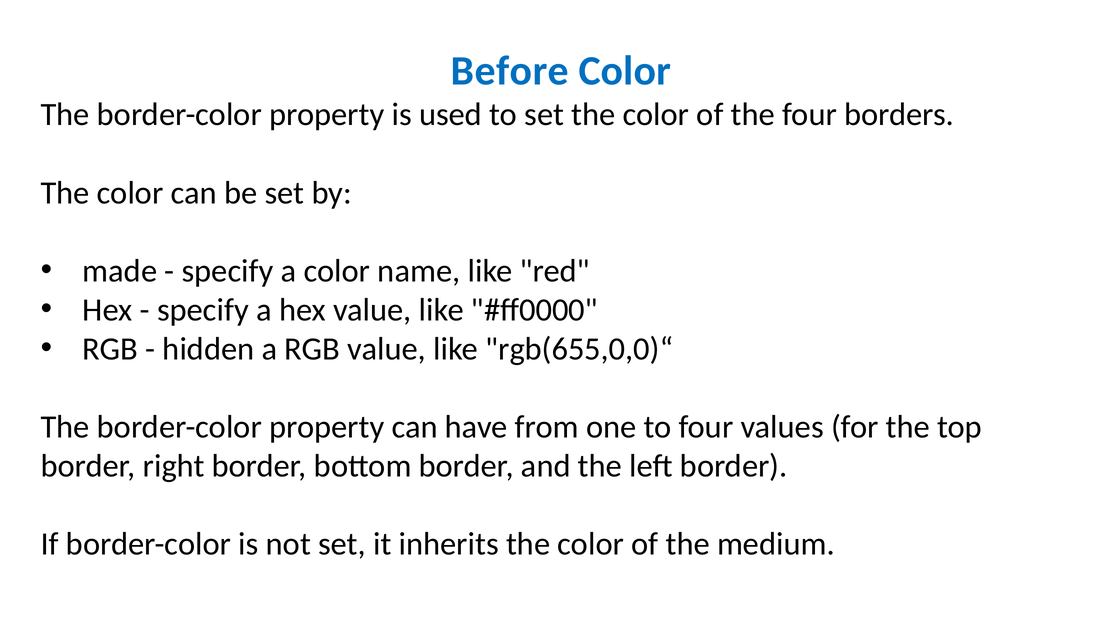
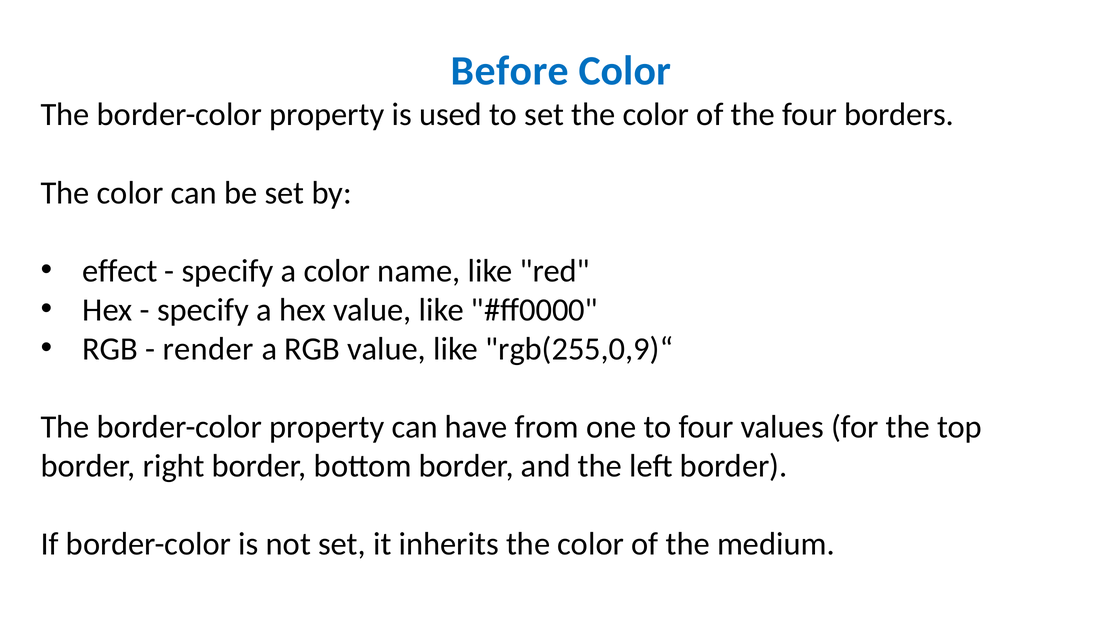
made: made -> effect
hidden: hidden -> render
rgb(655,0,0)“: rgb(655,0,0)“ -> rgb(255,0,9)“
